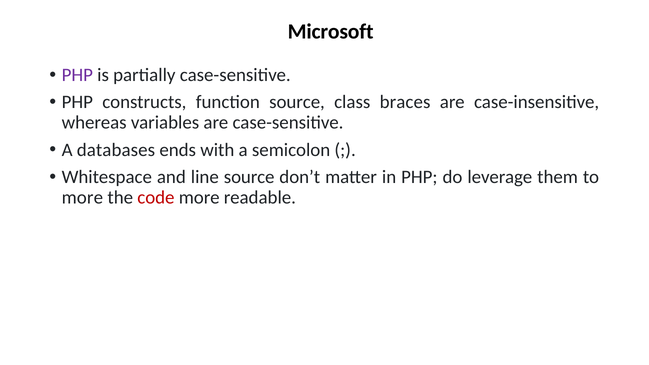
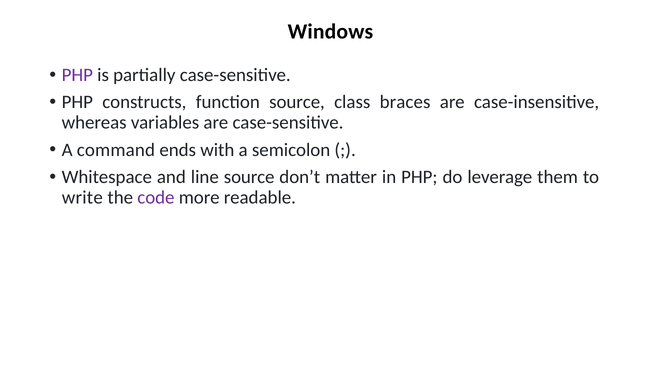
Microsoft: Microsoft -> Windows
databases: databases -> command
more at (82, 198): more -> write
code colour: red -> purple
